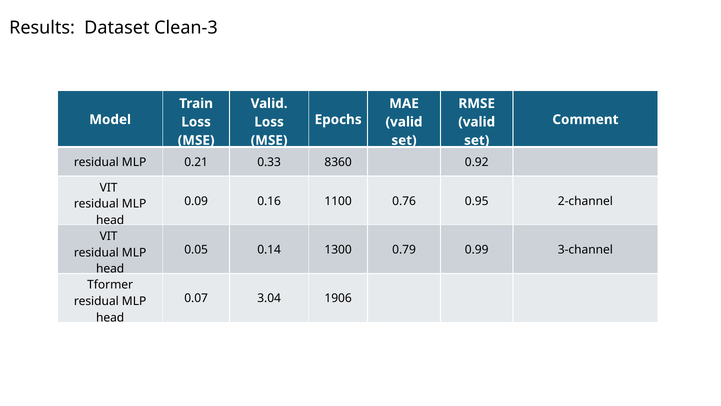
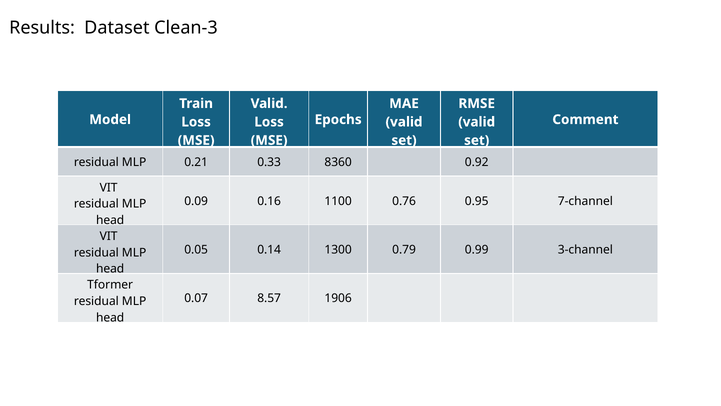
2-channel: 2-channel -> 7-channel
3.04: 3.04 -> 8.57
